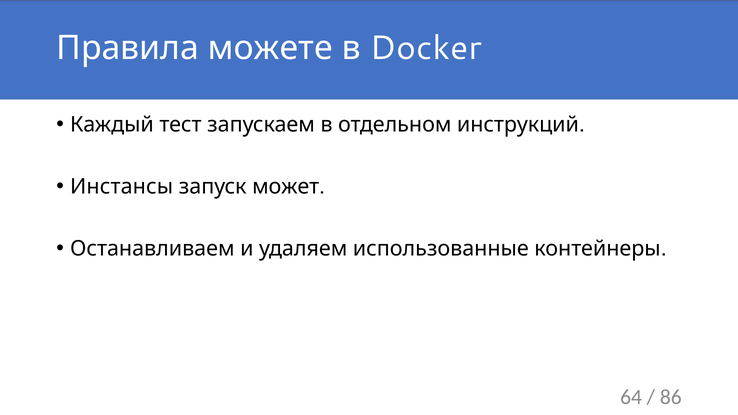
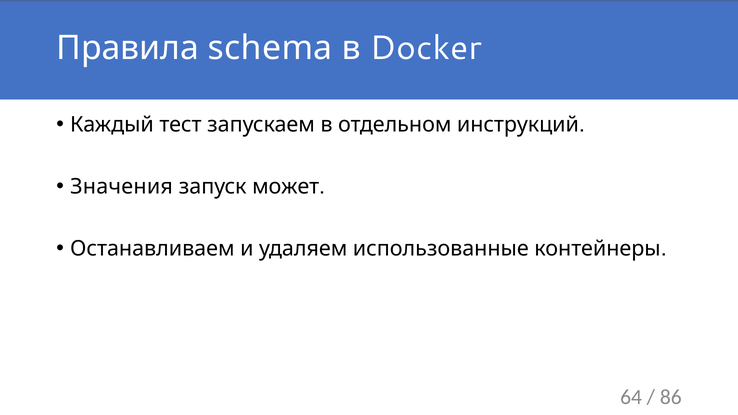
можете: можете -> schema
Инстансы: Инстансы -> Значения
